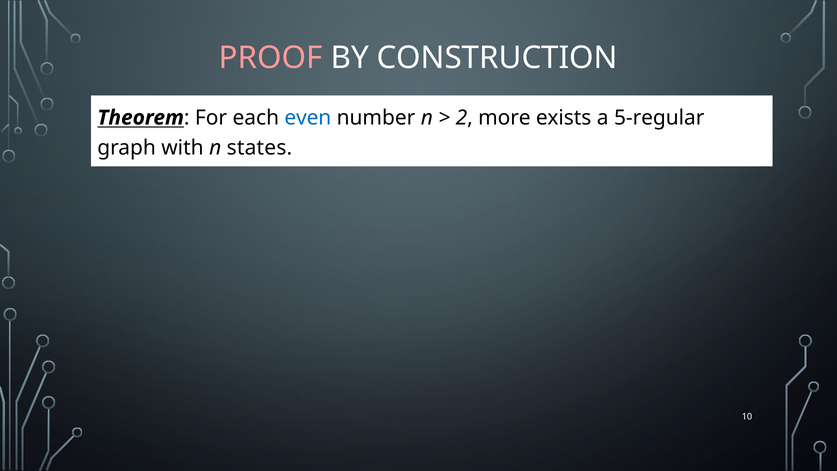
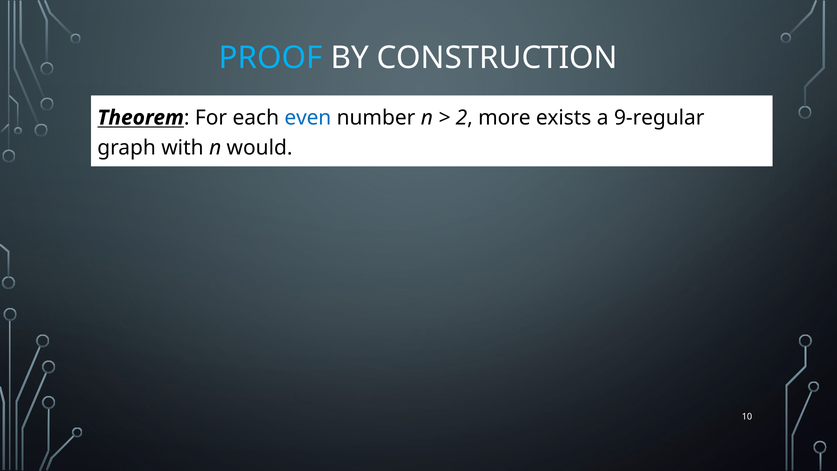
PROOF colour: pink -> light blue
5-regular: 5-regular -> 9-regular
states: states -> would
